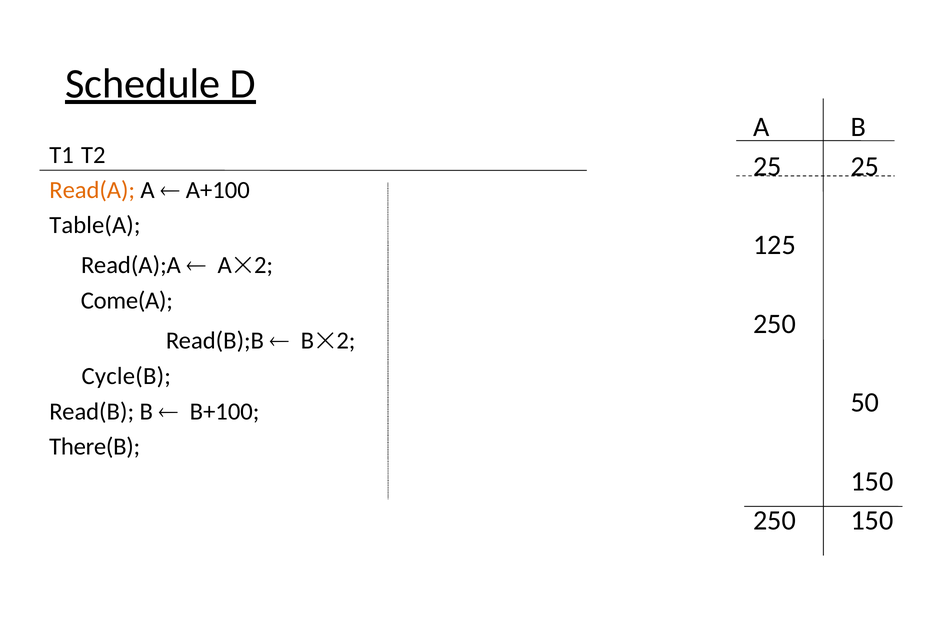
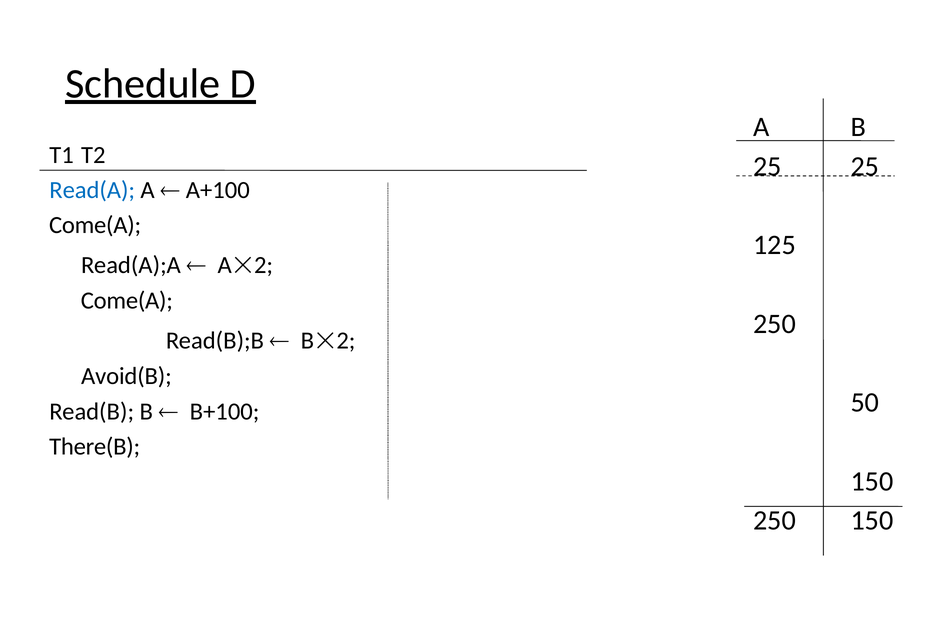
Read(A colour: orange -> blue
Table(A at (95, 225): Table(A -> Come(A
Cycle(B: Cycle(B -> Avoid(B
